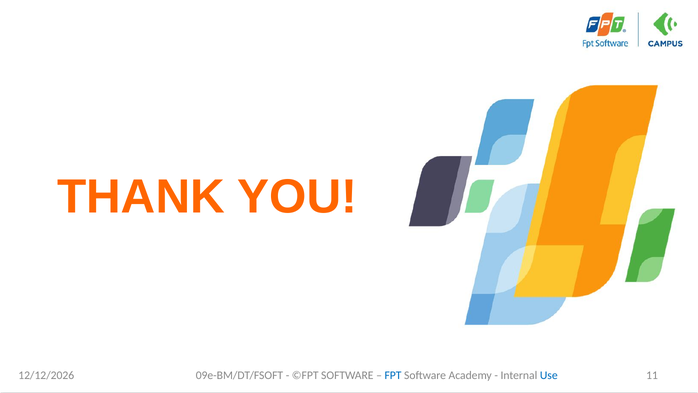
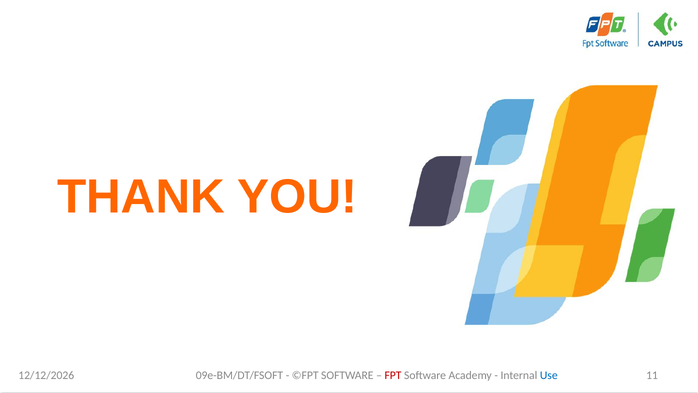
FPT colour: blue -> red
